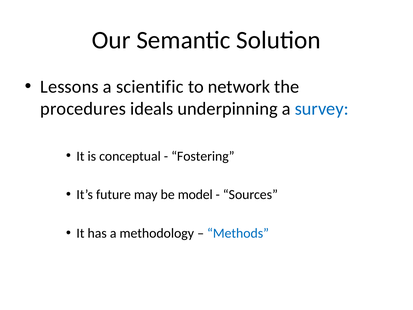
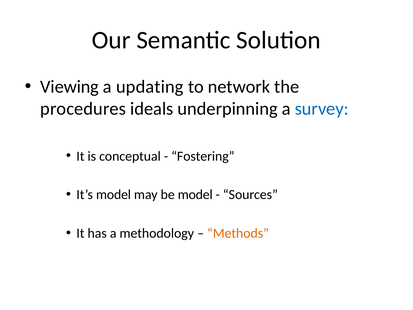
Lessons: Lessons -> Viewing
scientific: scientific -> updating
It’s future: future -> model
Methods colour: blue -> orange
